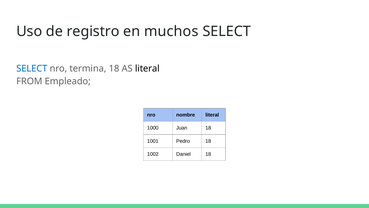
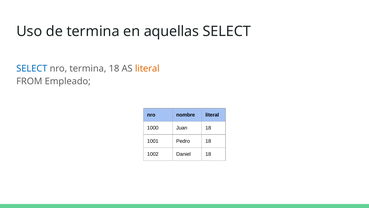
de registro: registro -> termina
muchos: muchos -> aquellas
literal at (147, 68) colour: black -> orange
